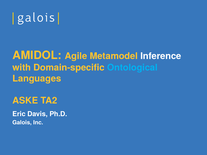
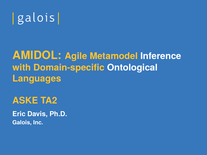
Ontological colour: light blue -> white
